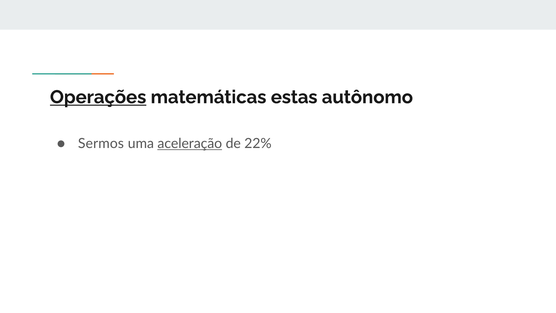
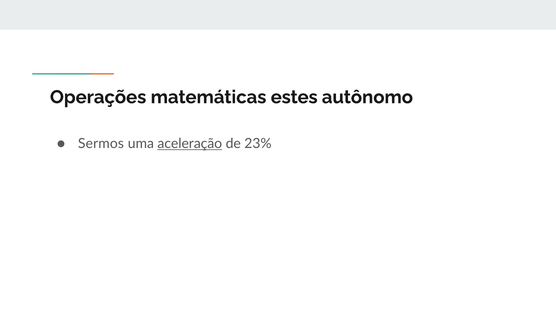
Operações underline: present -> none
estas: estas -> estes
22%: 22% -> 23%
